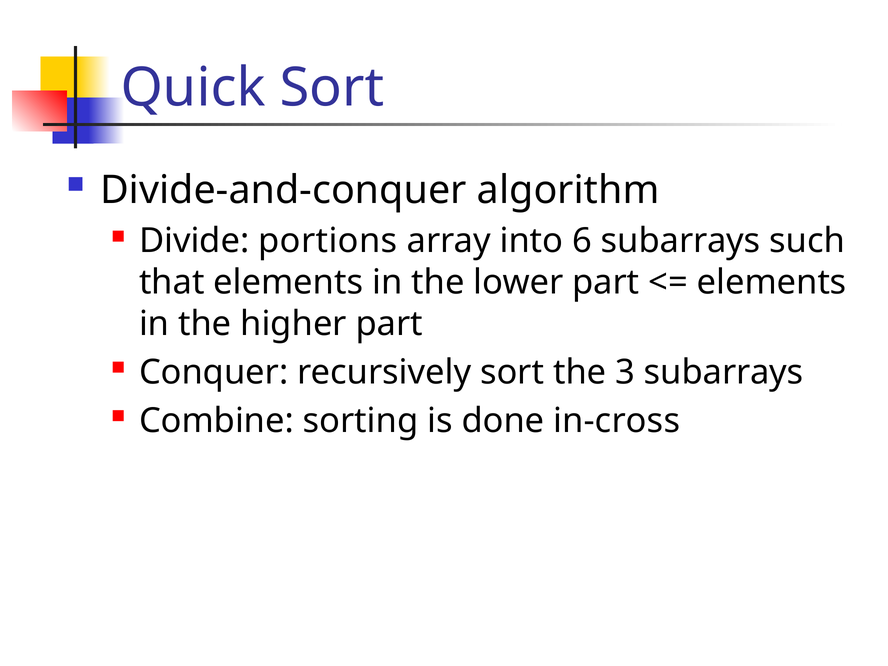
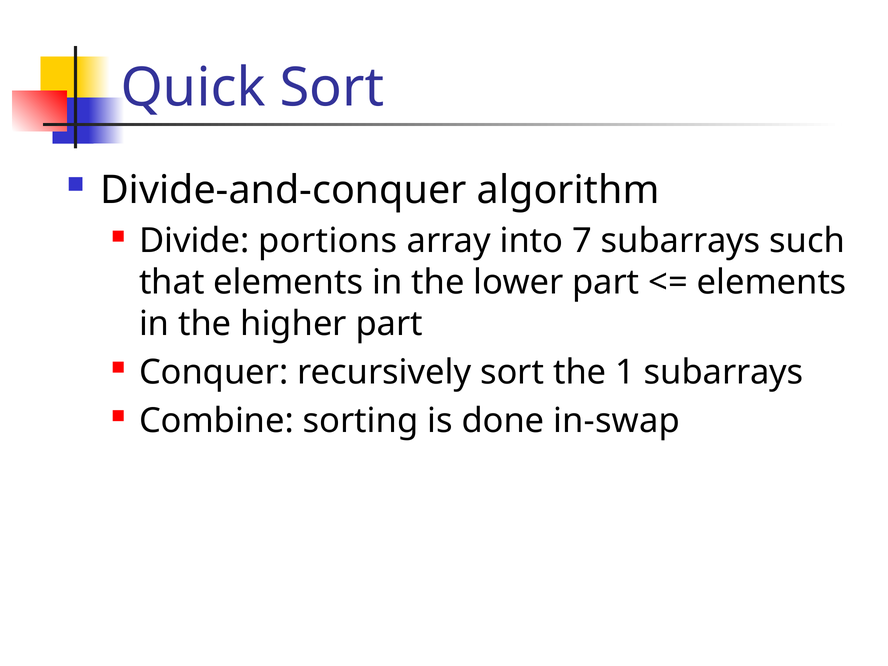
6: 6 -> 7
3: 3 -> 1
in-cross: in-cross -> in-swap
